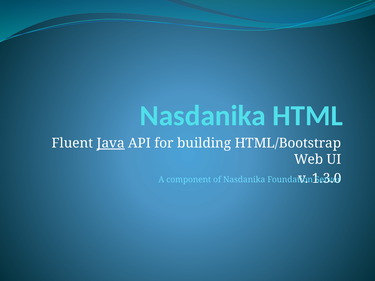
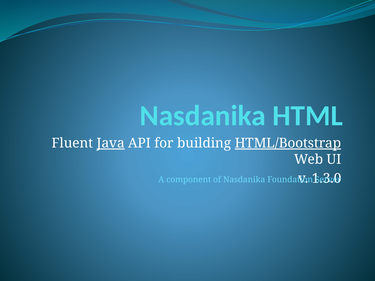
HTML/Bootstrap underline: none -> present
